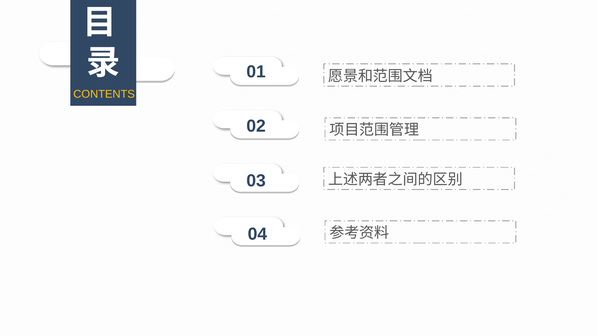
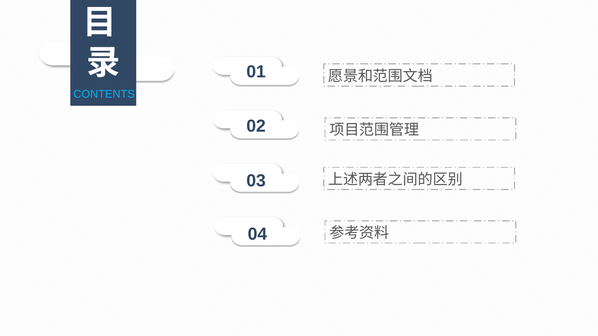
CONTENTS colour: yellow -> light blue
